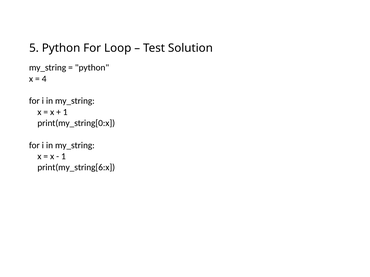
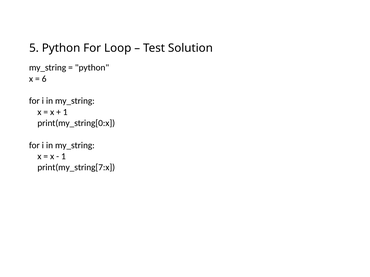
4: 4 -> 6
print(my_string[6:x: print(my_string[6:x -> print(my_string[7:x
